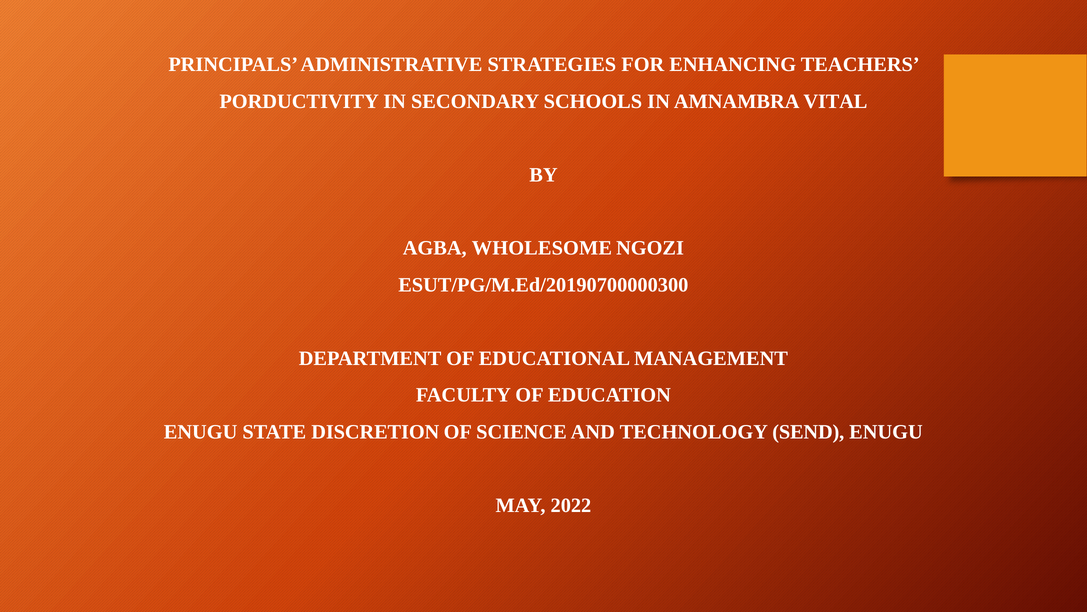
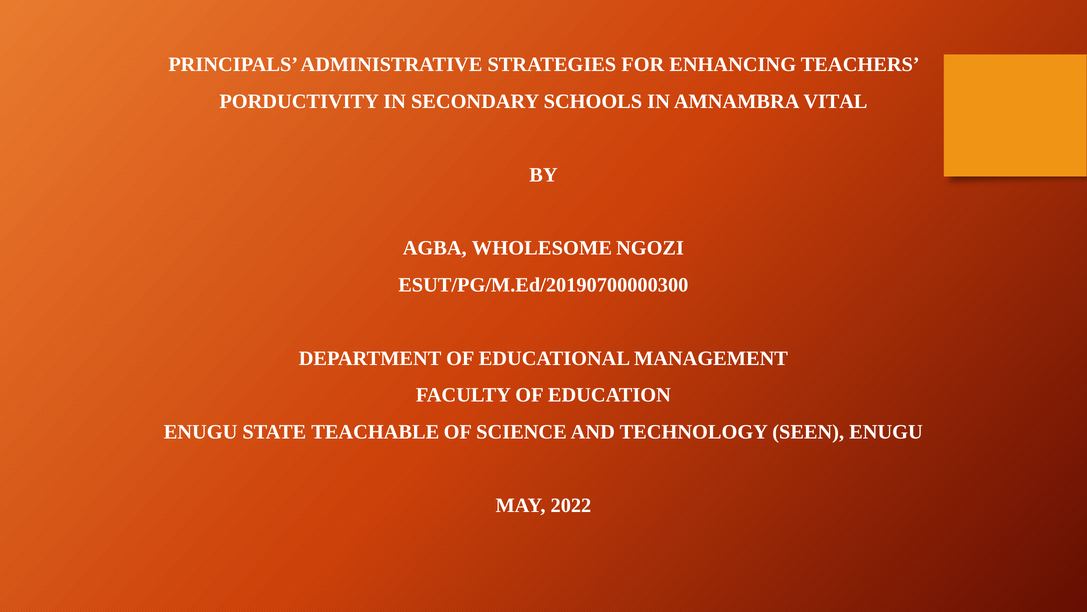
DISCRETION: DISCRETION -> TEACHABLE
SEND: SEND -> SEEN
